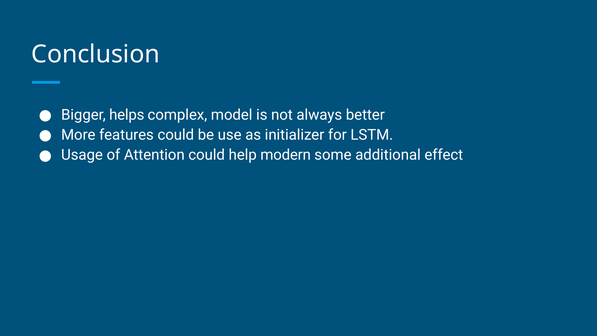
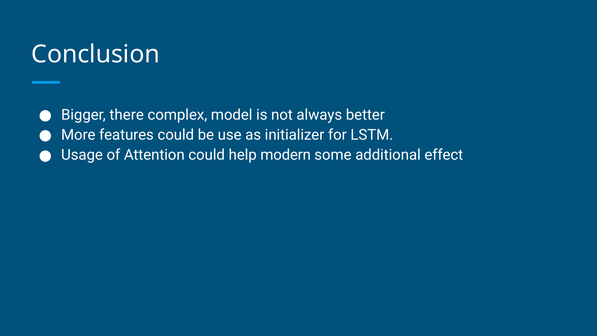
helps: helps -> there
